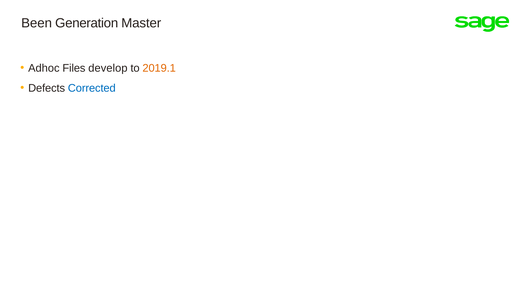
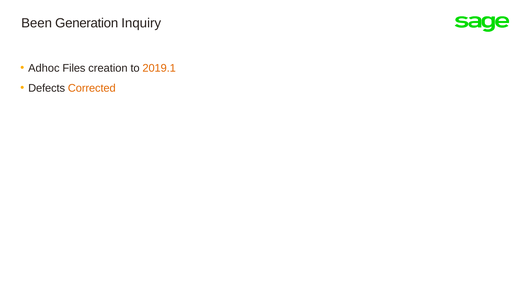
Master: Master -> Inquiry
develop: develop -> creation
Corrected colour: blue -> orange
